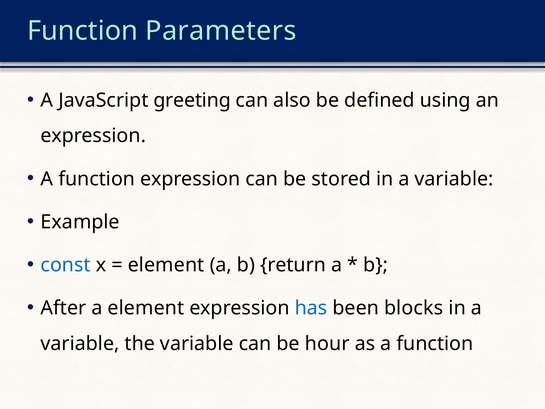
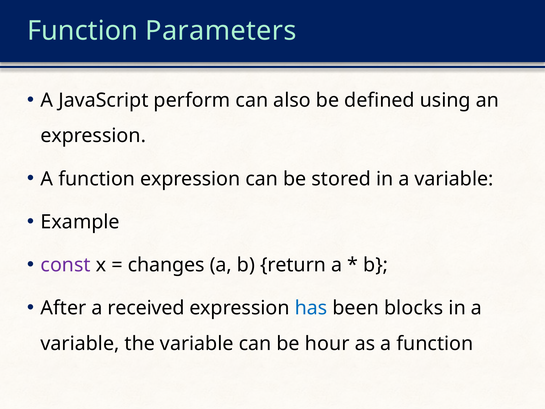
greeting: greeting -> perform
const colour: blue -> purple
element at (166, 265): element -> changes
a element: element -> received
